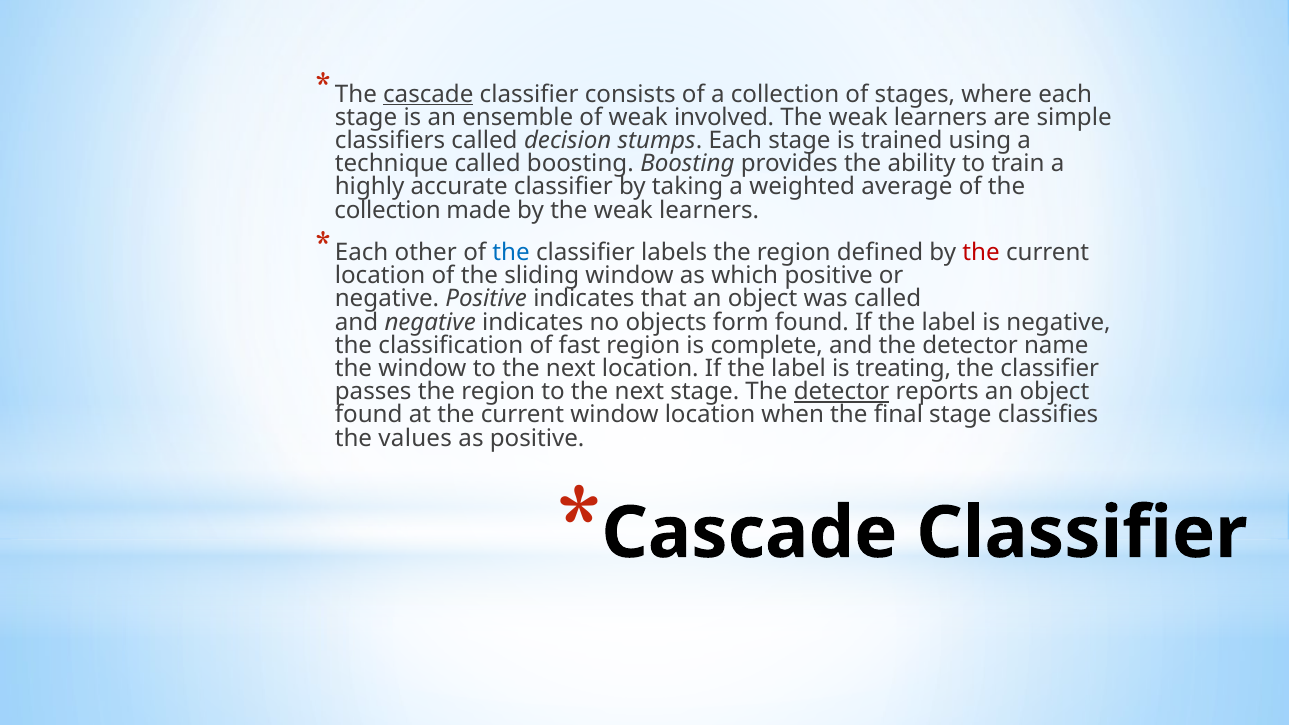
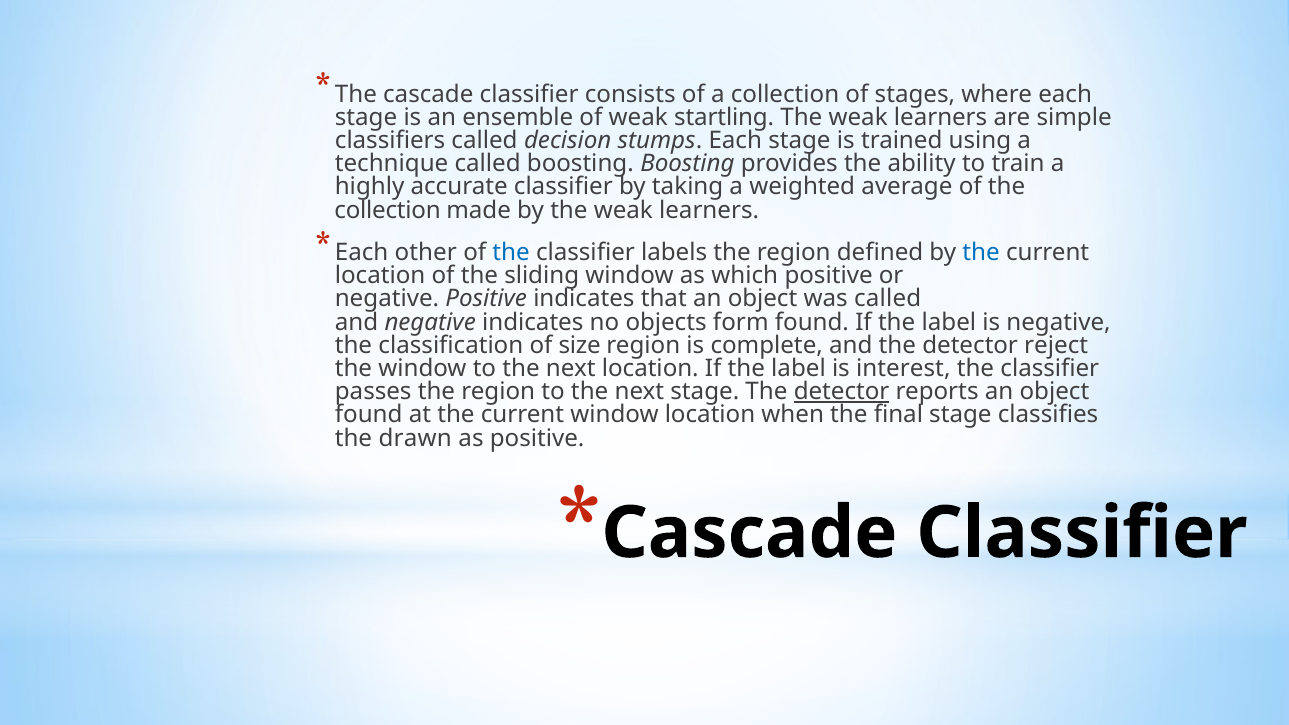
cascade at (428, 94) underline: present -> none
involved: involved -> startling
the at (981, 252) colour: red -> blue
fast: fast -> size
name: name -> reject
treating: treating -> interest
values: values -> drawn
